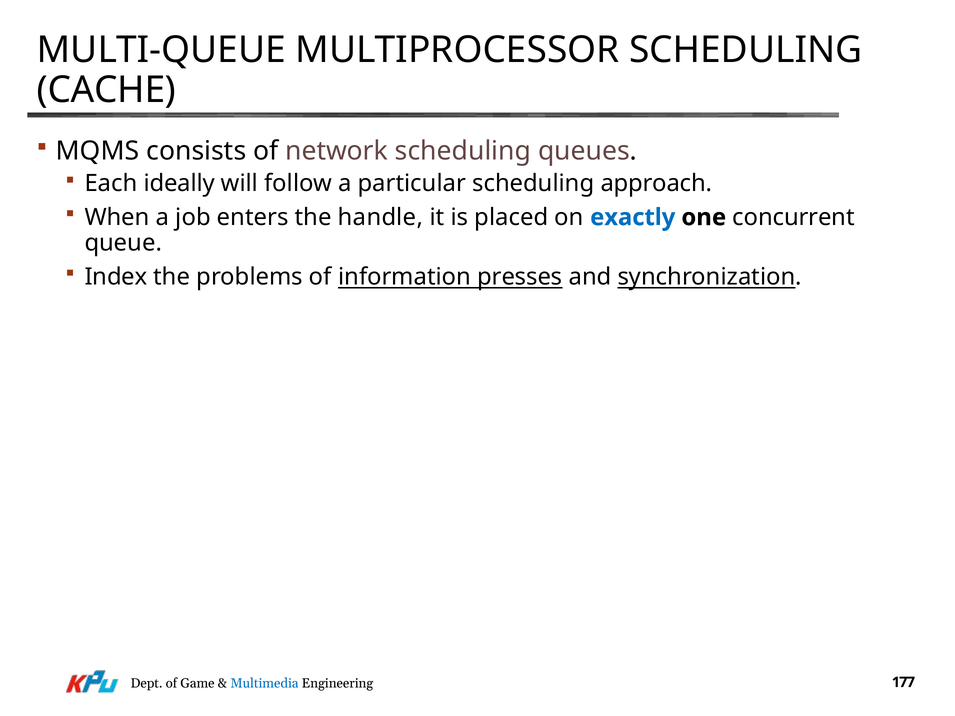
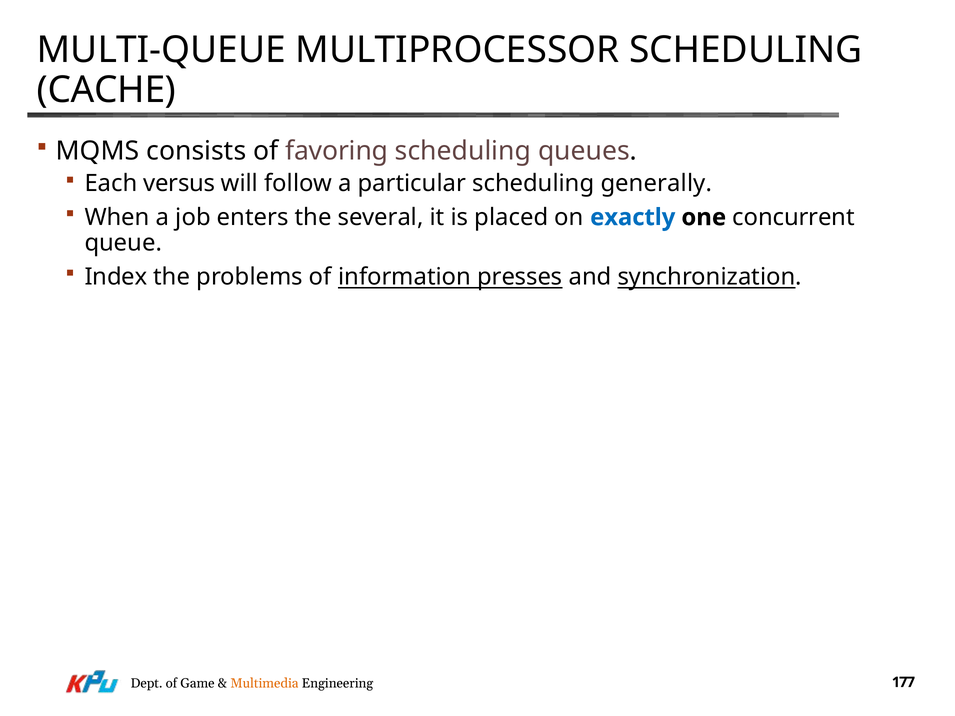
network: network -> favoring
ideally: ideally -> versus
approach: approach -> generally
handle: handle -> several
Multimedia colour: blue -> orange
